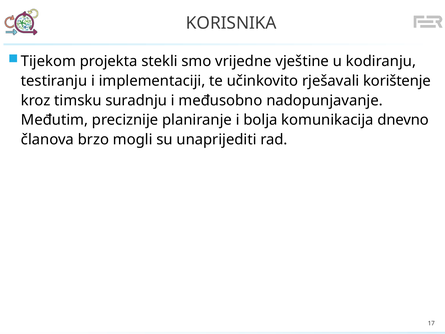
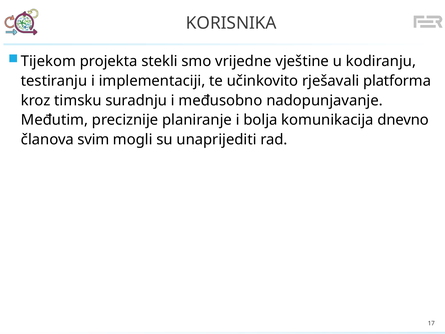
korištenje: korištenje -> platforma
brzo: brzo -> svim
